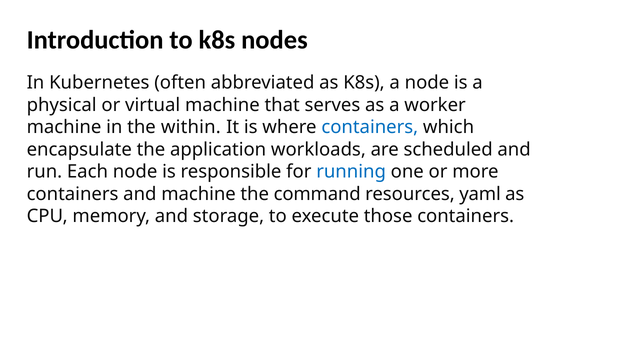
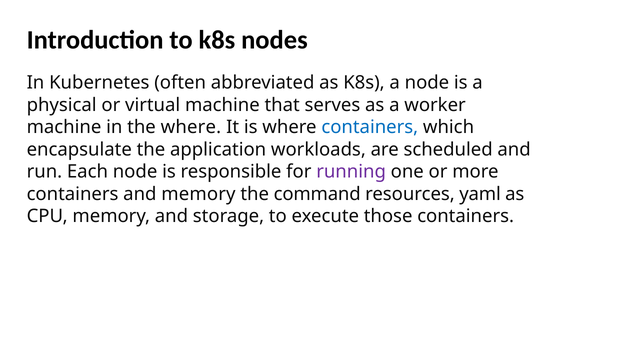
the within: within -> where
running colour: blue -> purple
and machine: machine -> memory
